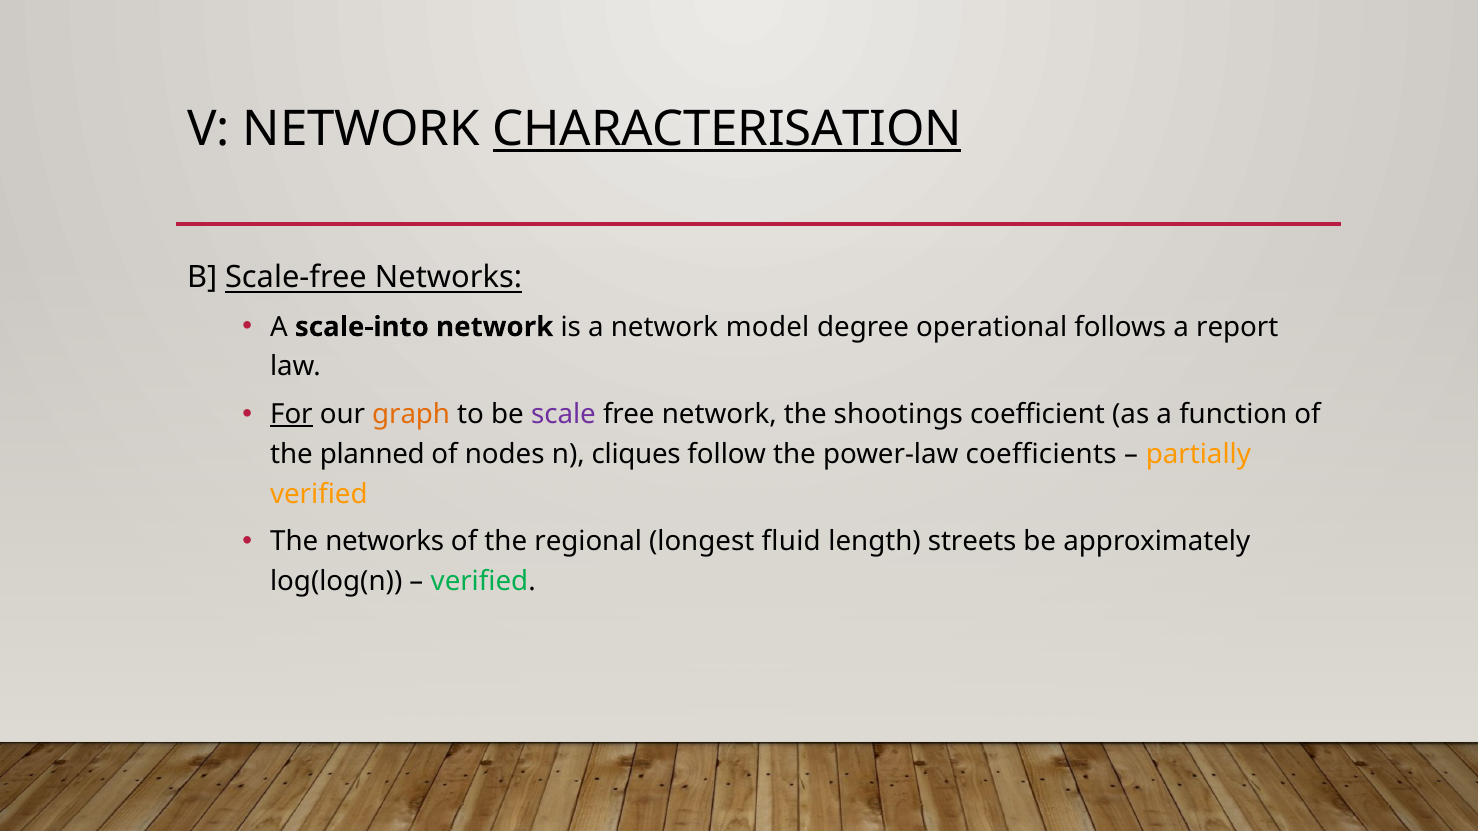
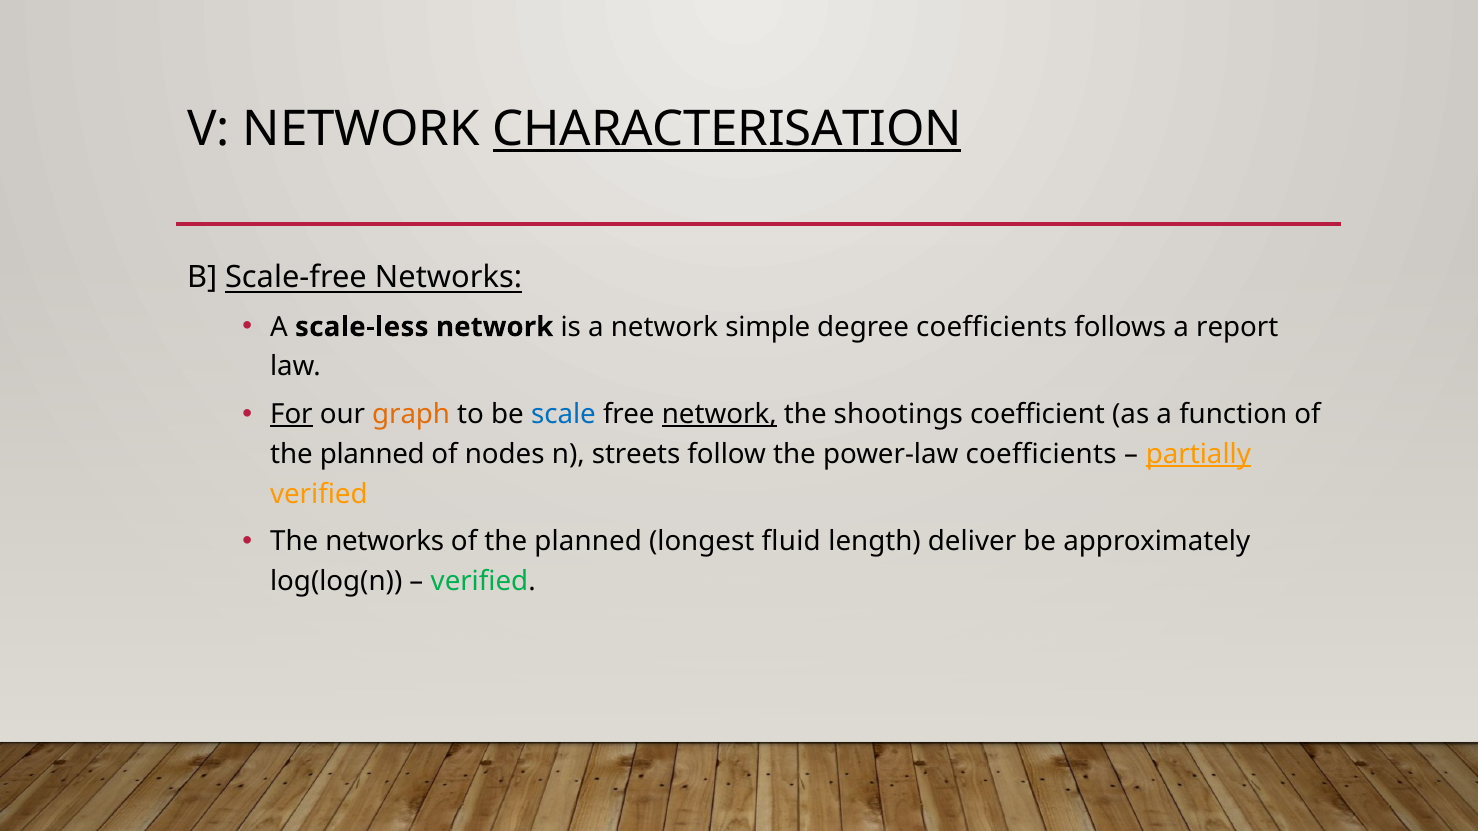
scale-into: scale-into -> scale-less
model: model -> simple
degree operational: operational -> coefficients
scale colour: purple -> blue
network at (719, 415) underline: none -> present
cliques: cliques -> streets
partially underline: none -> present
regional at (588, 542): regional -> planned
streets: streets -> deliver
